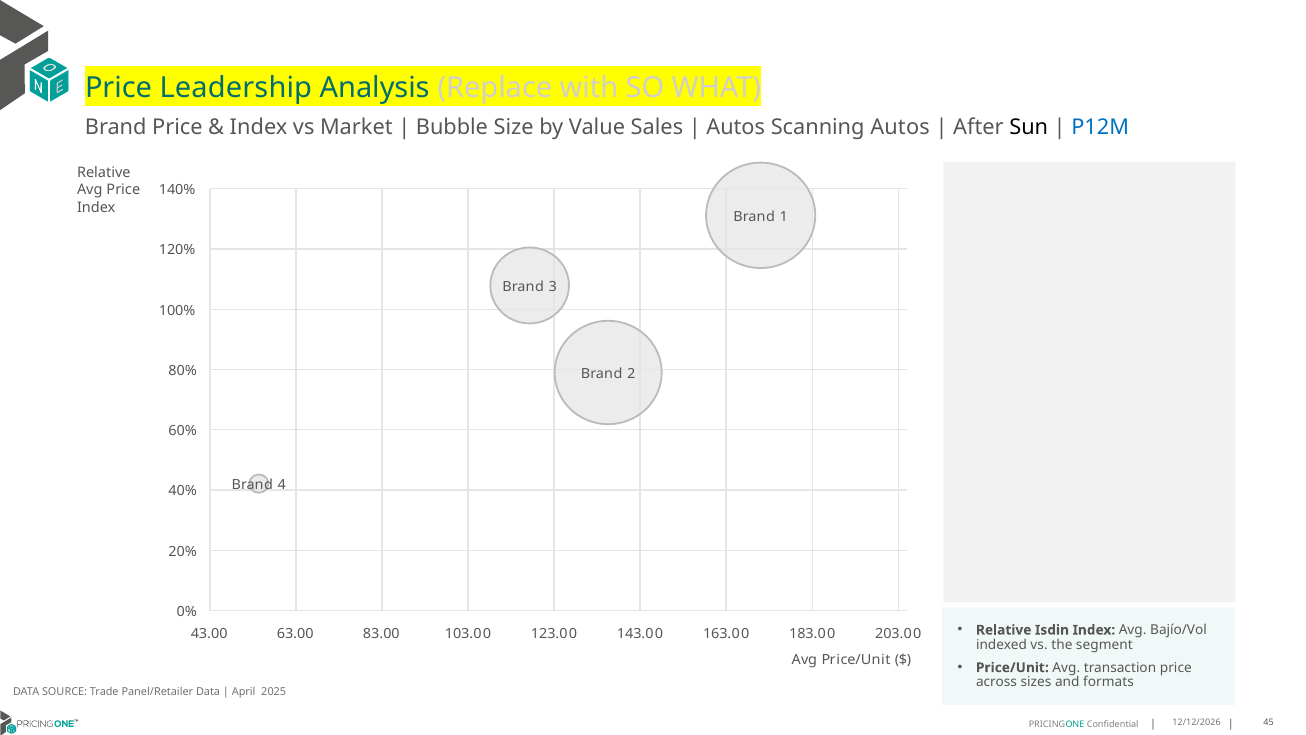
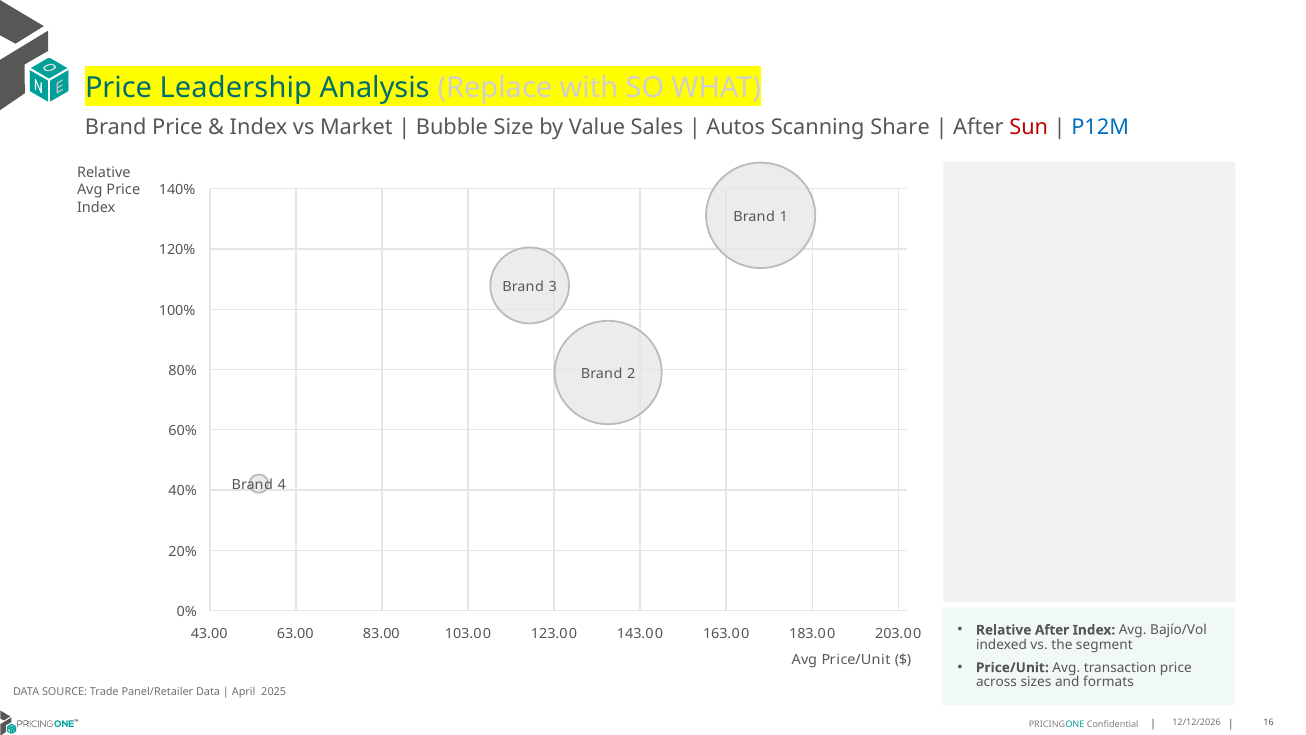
Scanning Autos: Autos -> Share
Sun colour: black -> red
Relative Isdin: Isdin -> After
45: 45 -> 16
